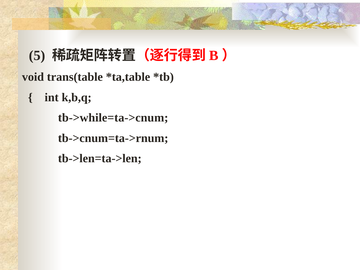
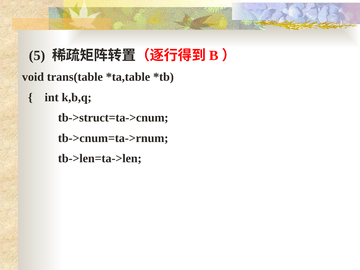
tb->while=ta->cnum: tb->while=ta->cnum -> tb->struct=ta->cnum
